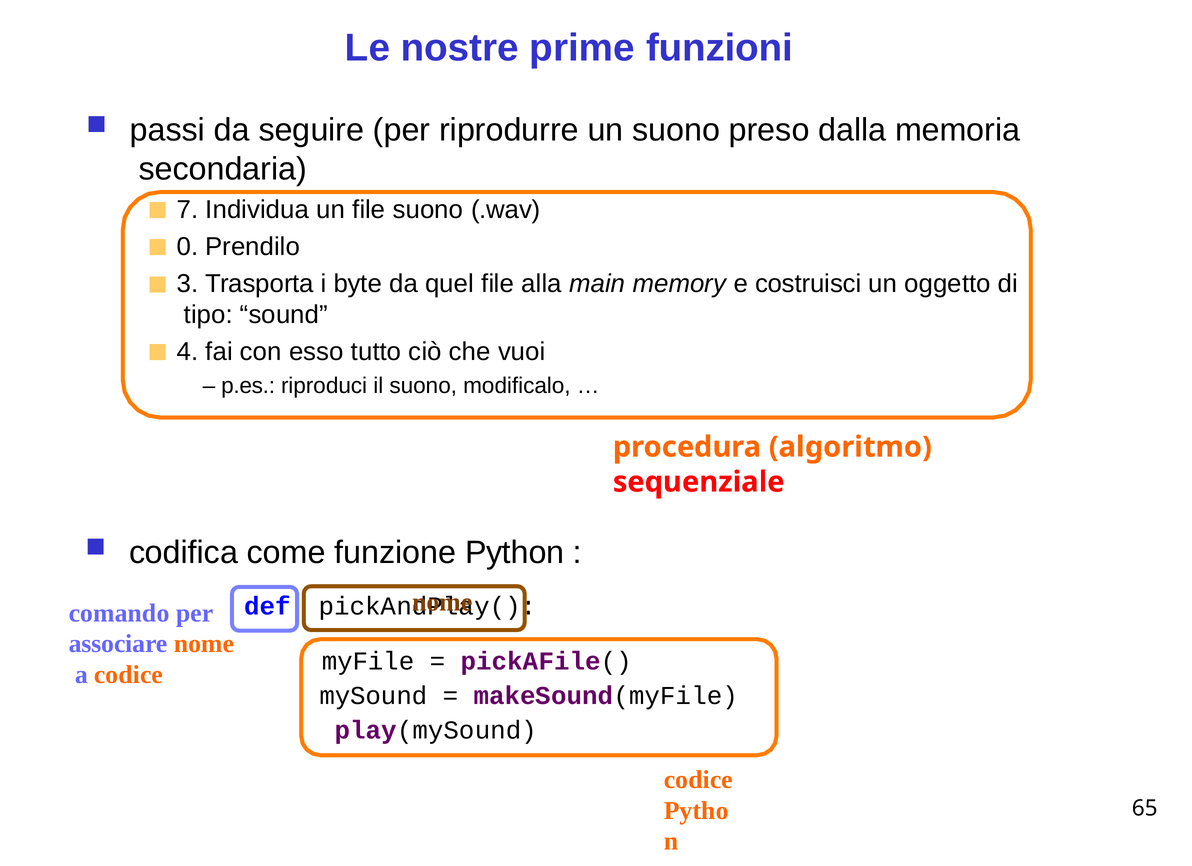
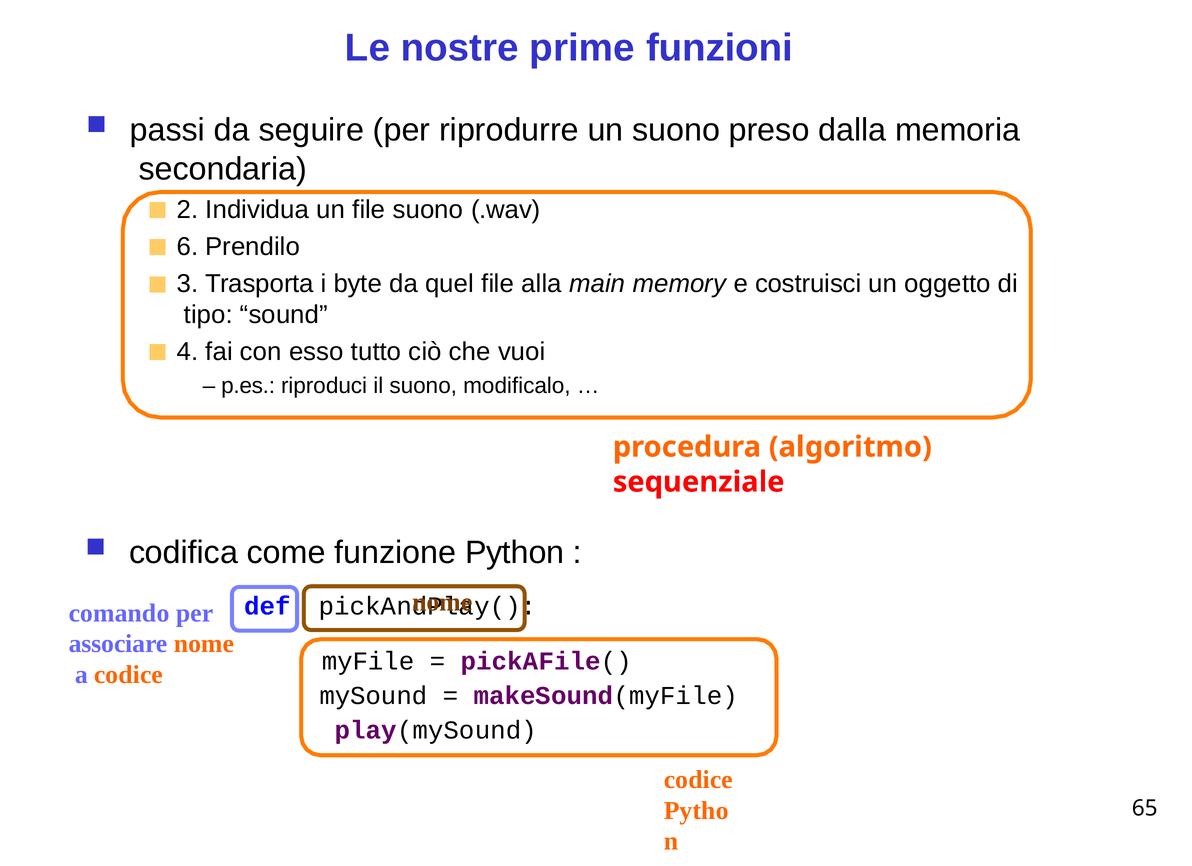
7: 7 -> 2
0: 0 -> 6
